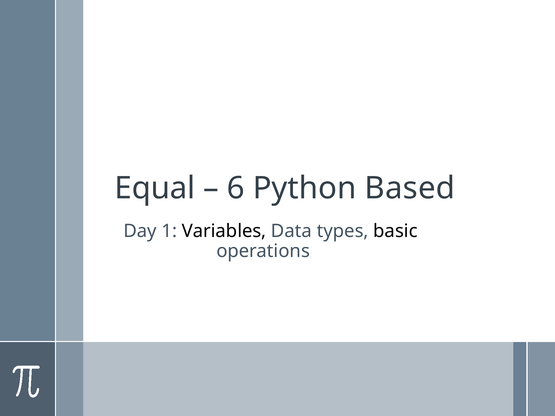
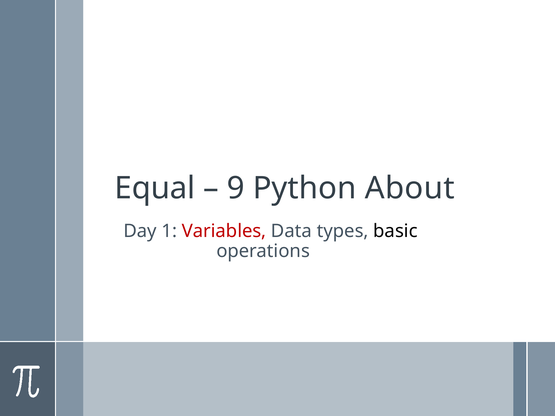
6: 6 -> 9
Based: Based -> About
Variables colour: black -> red
